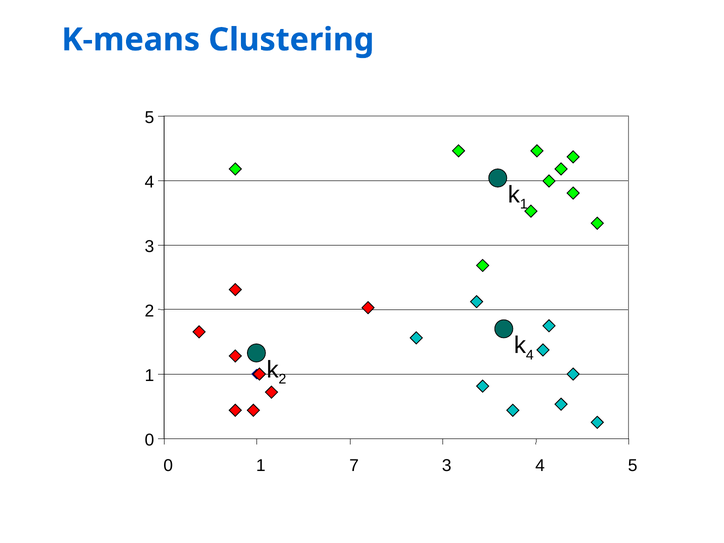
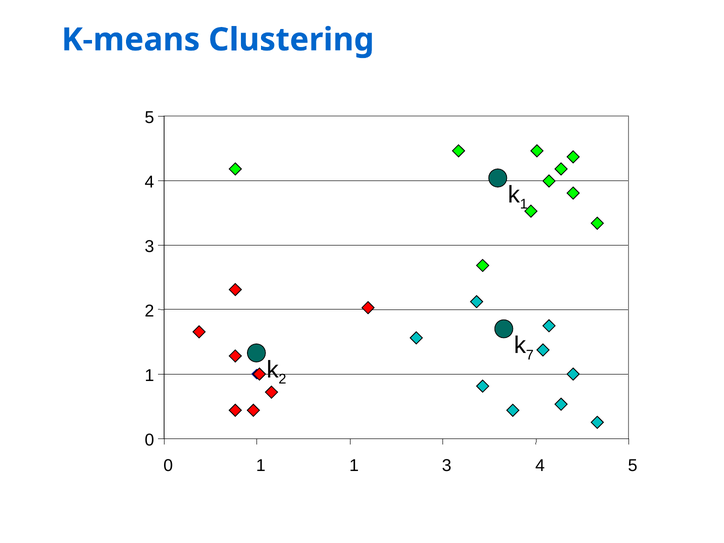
4 at (530, 355): 4 -> 7
1 7: 7 -> 1
